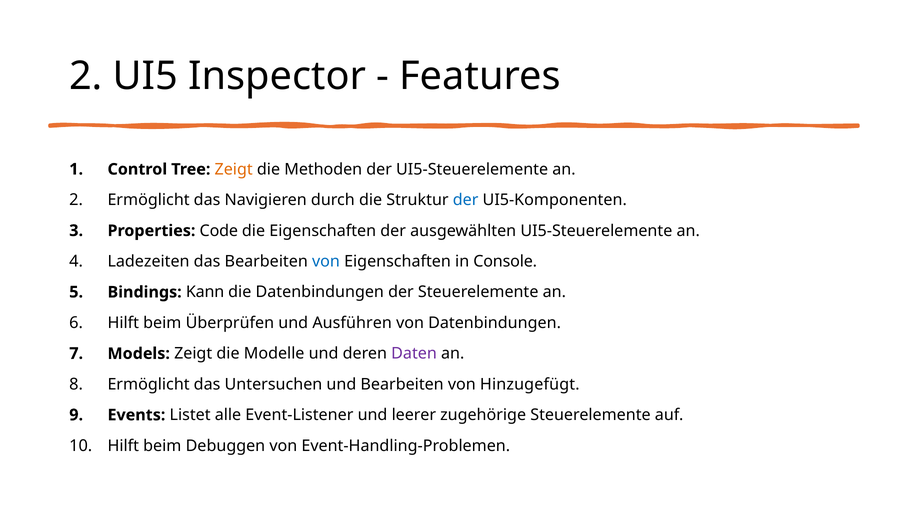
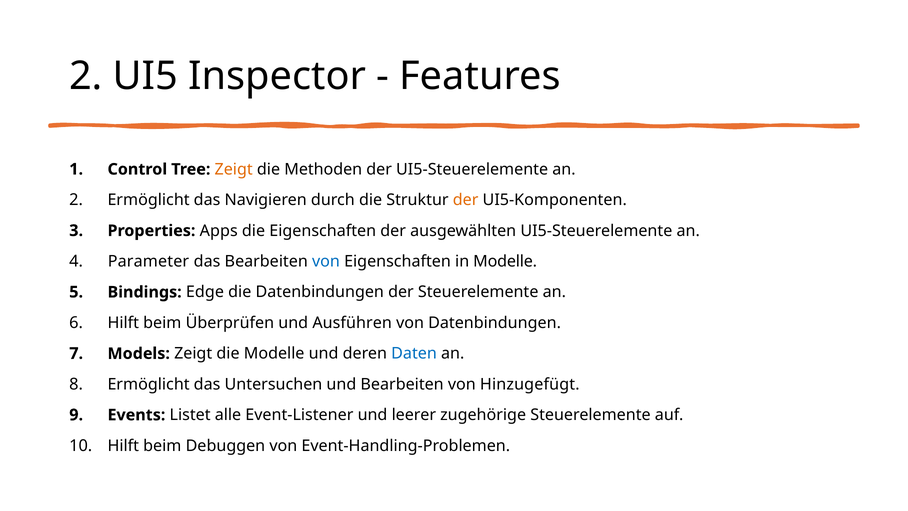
der at (466, 200) colour: blue -> orange
Code: Code -> Apps
Ladezeiten: Ladezeiten -> Parameter
in Console: Console -> Modelle
Kann: Kann -> Edge
Daten colour: purple -> blue
